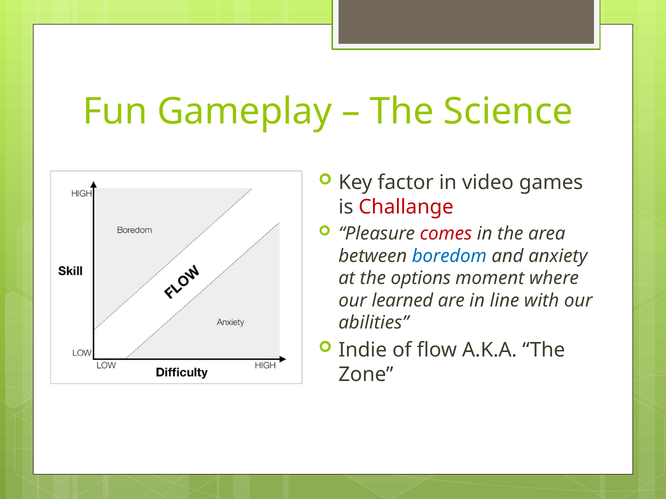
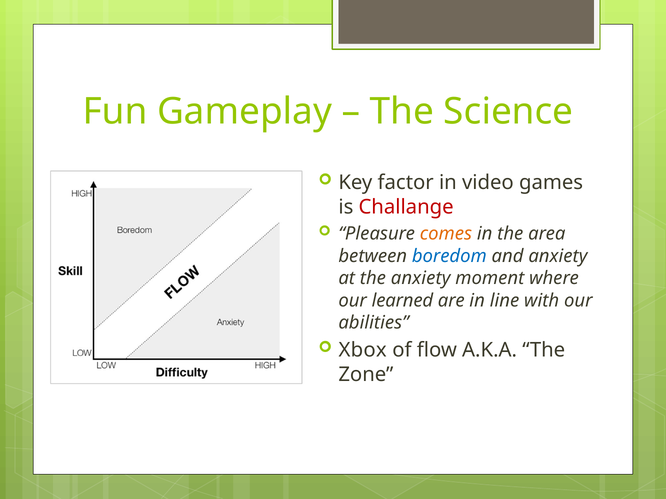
comes colour: red -> orange
the options: options -> anxiety
Indie: Indie -> Xbox
